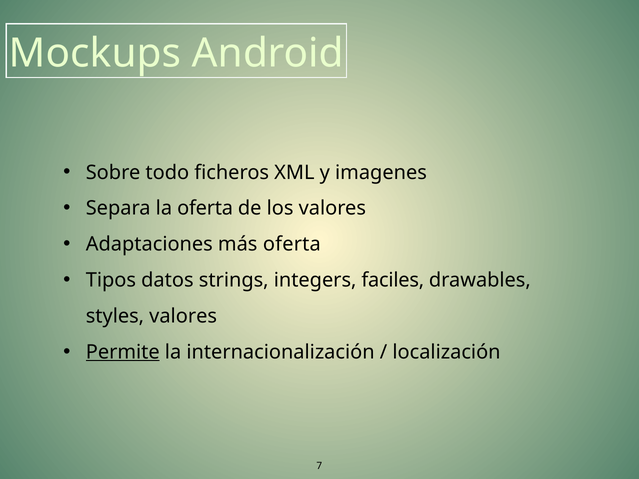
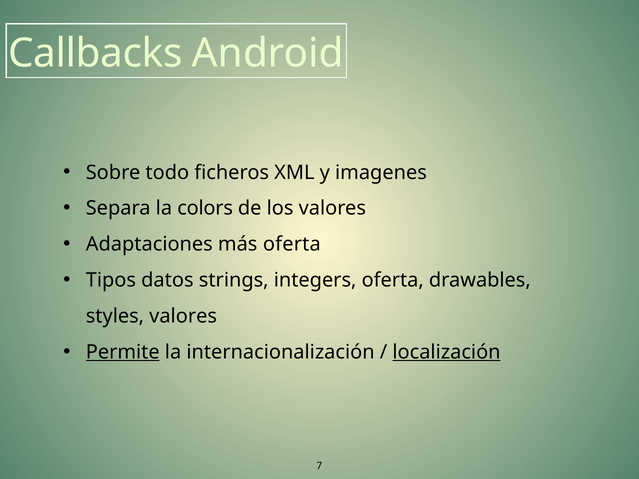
Mockups: Mockups -> Callbacks
la oferta: oferta -> colors
integers faciles: faciles -> oferta
localización underline: none -> present
